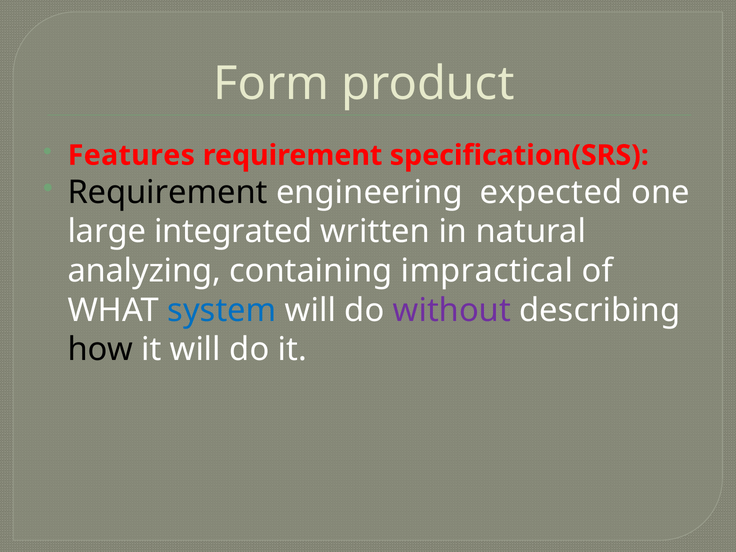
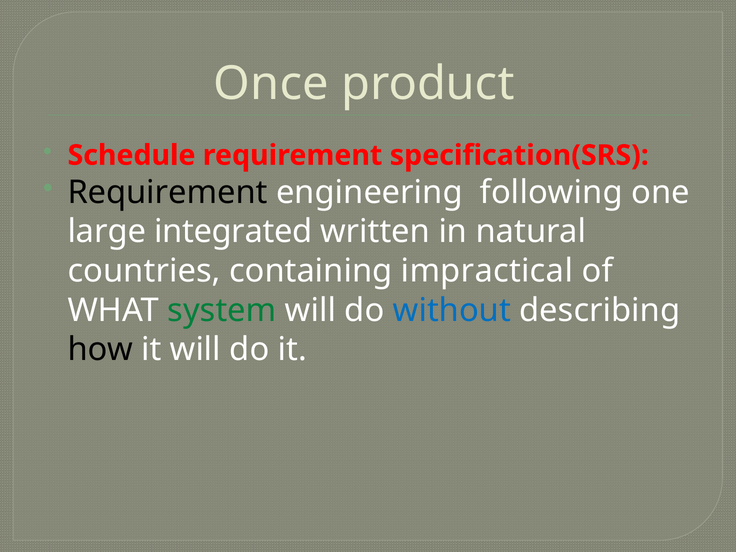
Form: Form -> Once
Features: Features -> Schedule
expected: expected -> following
analyzing: analyzing -> countries
system colour: blue -> green
without colour: purple -> blue
